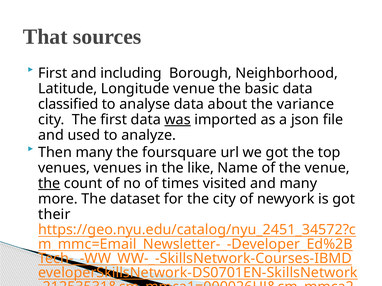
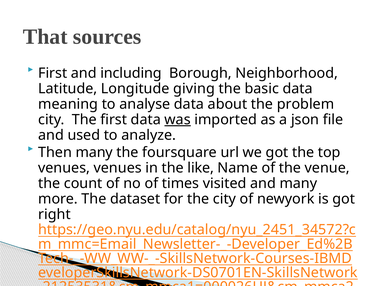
Longitude venue: venue -> giving
classified: classified -> meaning
variance: variance -> problem
the at (49, 184) underline: present -> none
their: their -> right
